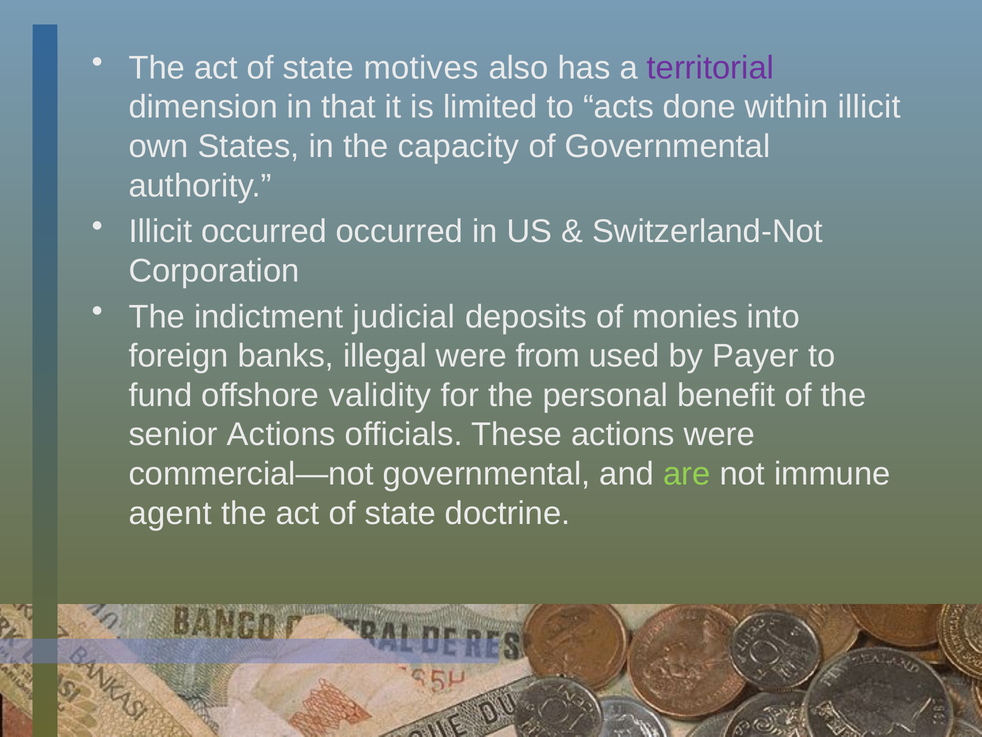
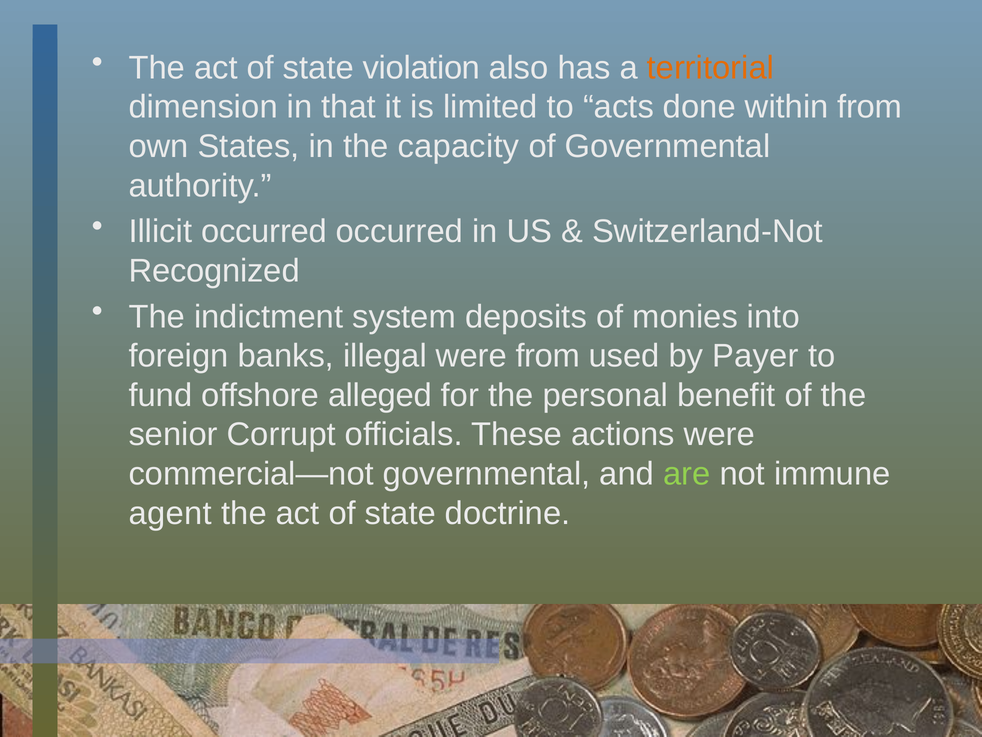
motives: motives -> violation
territorial colour: purple -> orange
within illicit: illicit -> from
Corporation: Corporation -> Recognized
judicial: judicial -> system
validity: validity -> alleged
senior Actions: Actions -> Corrupt
